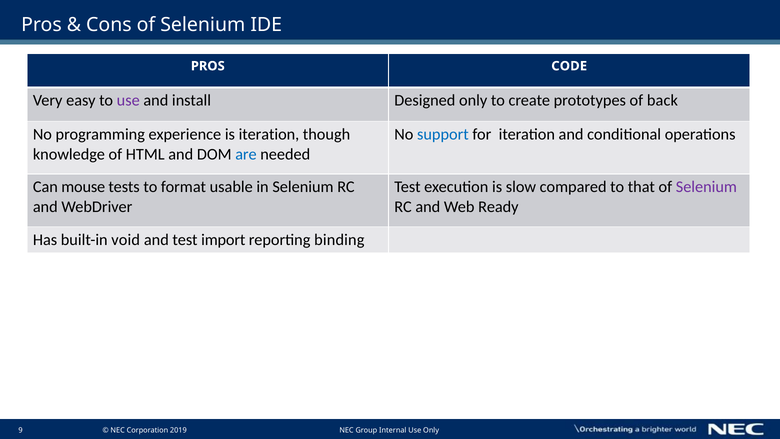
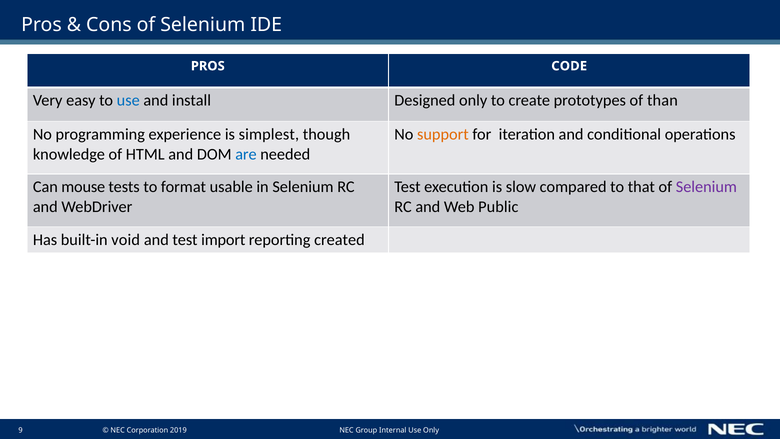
use at (128, 100) colour: purple -> blue
back: back -> than
is iteration: iteration -> simplest
support colour: blue -> orange
Ready: Ready -> Public
binding: binding -> created
